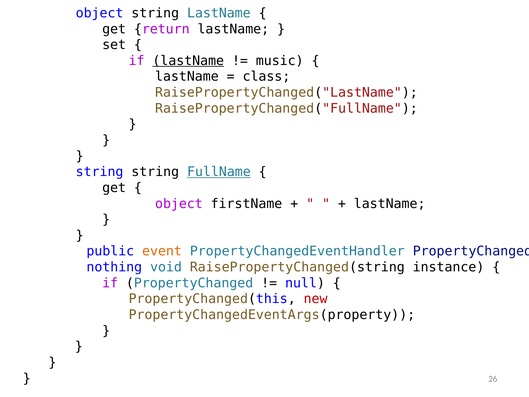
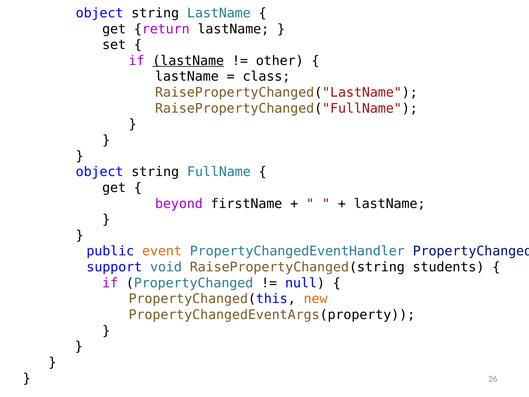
music: music -> other
string at (100, 172): string -> object
FullName underline: present -> none
object at (179, 204): object -> beyond
nothing: nothing -> support
instance: instance -> students
new colour: red -> orange
